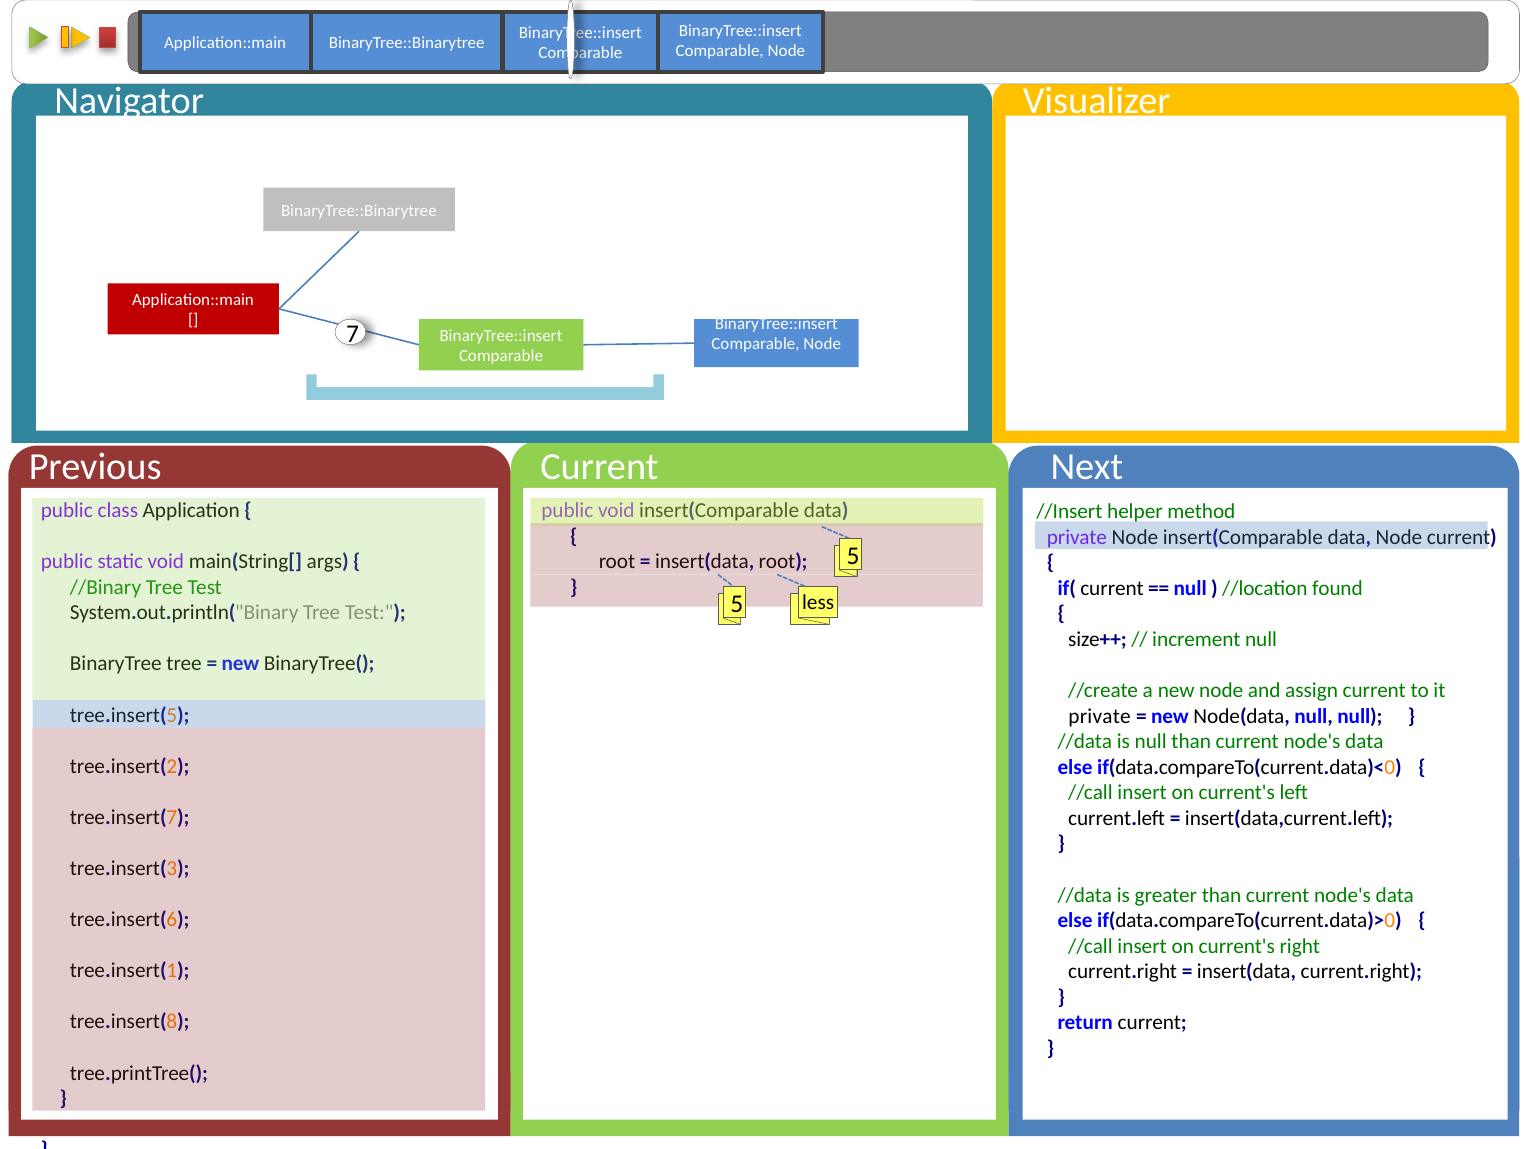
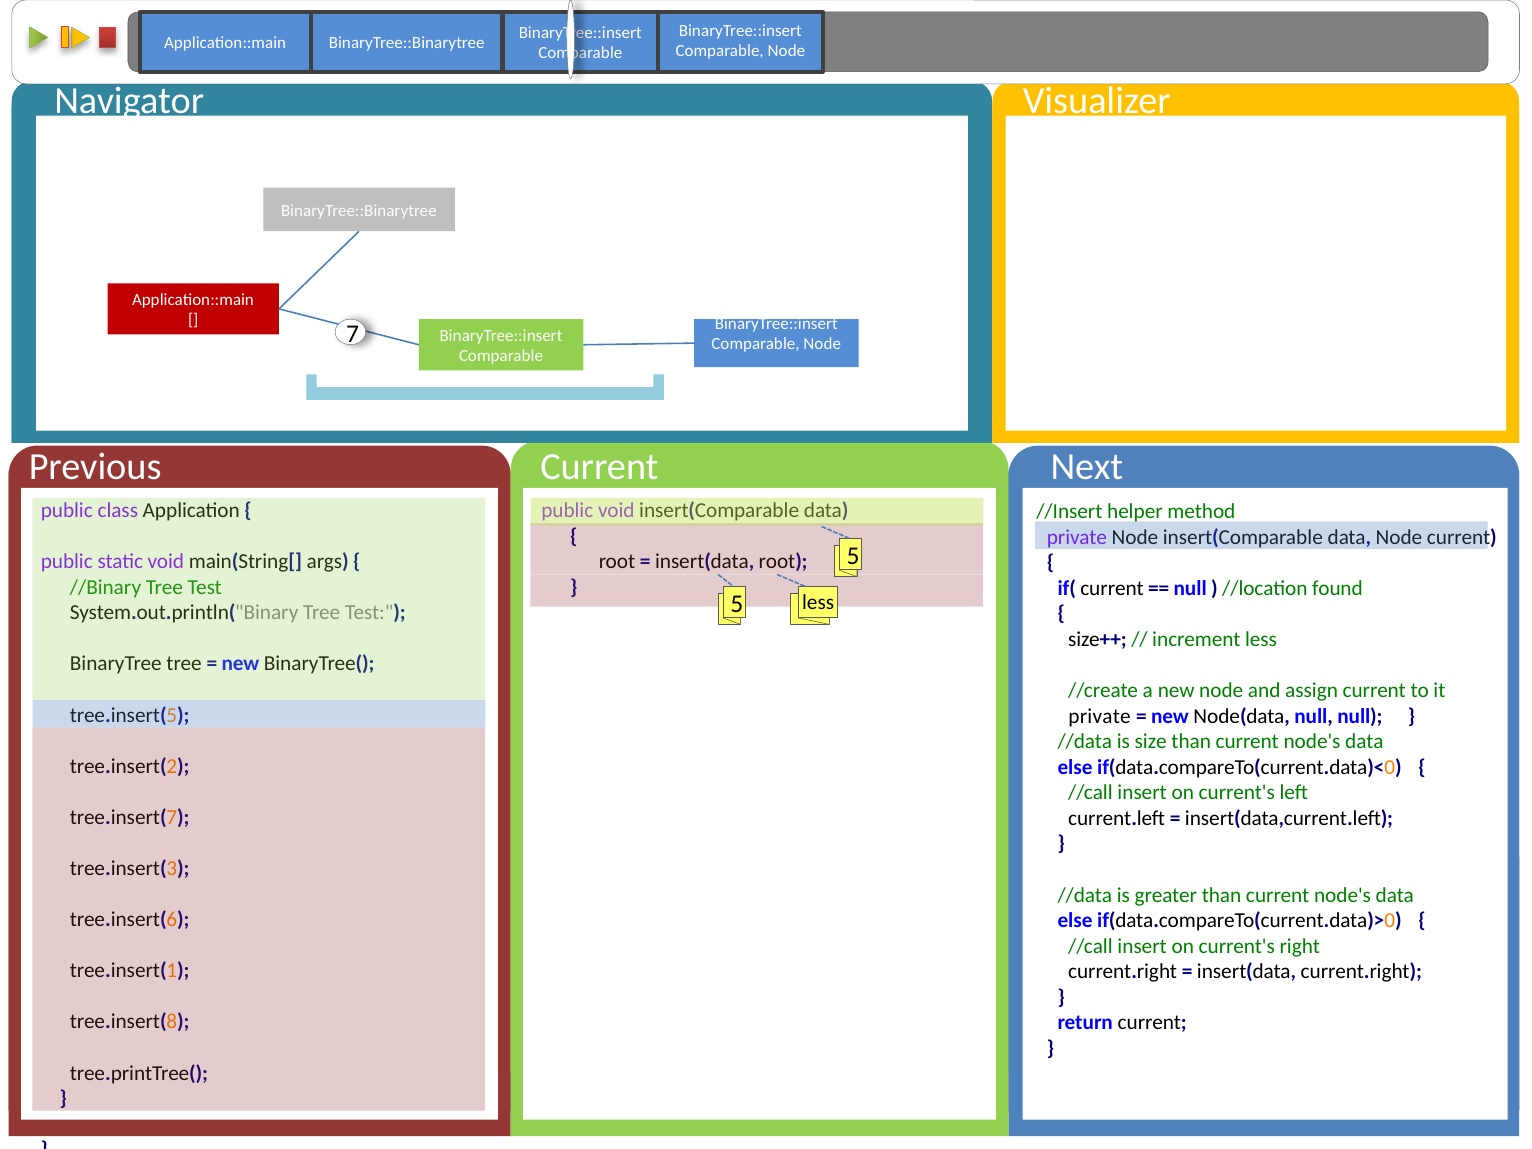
increment null: null -> less
is null: null -> size
